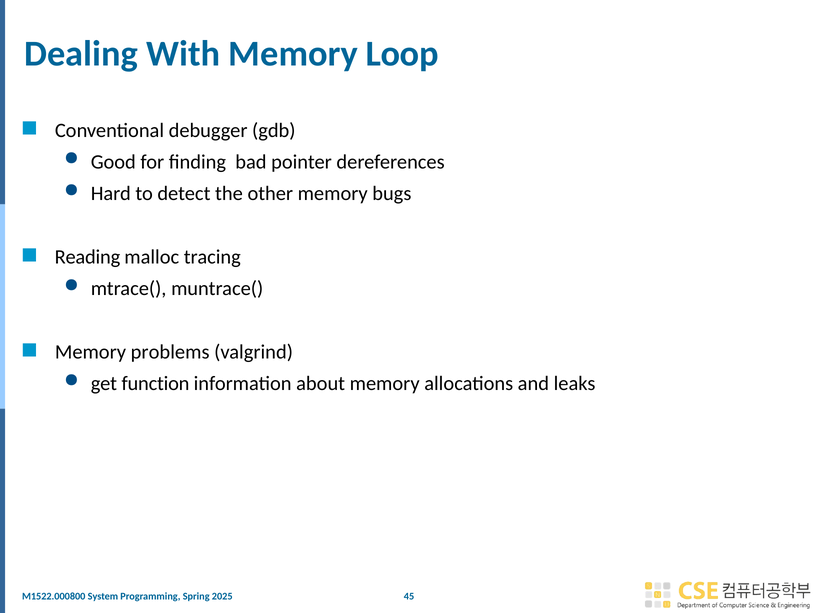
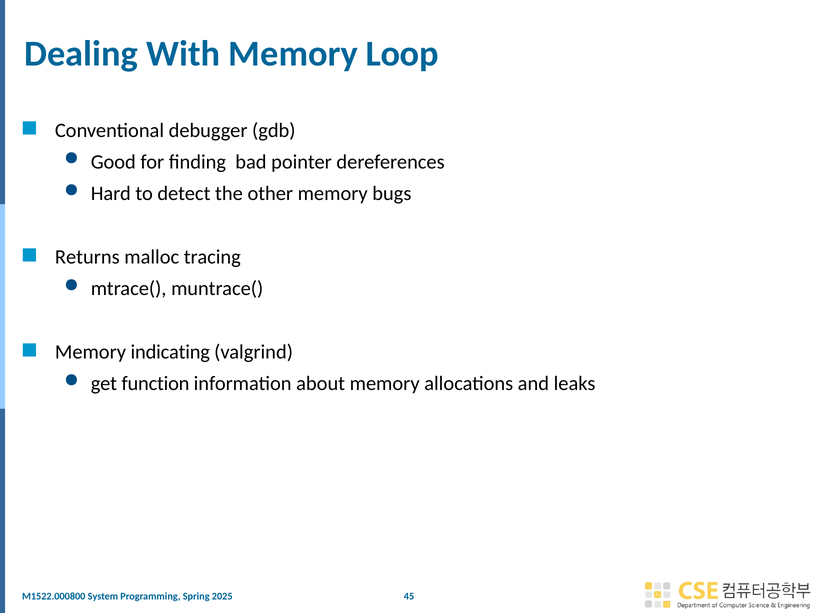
Reading: Reading -> Returns
problems: problems -> indicating
